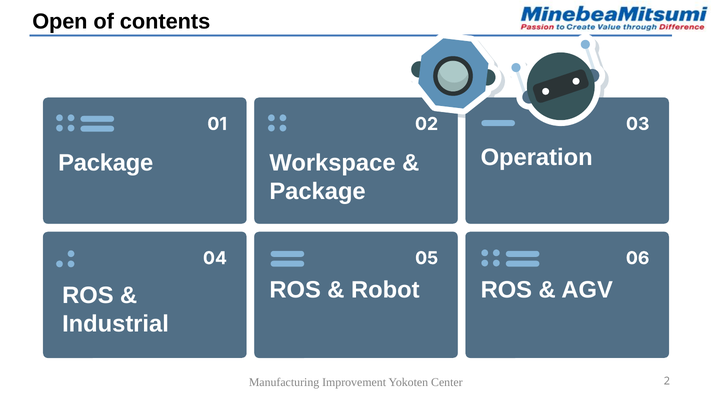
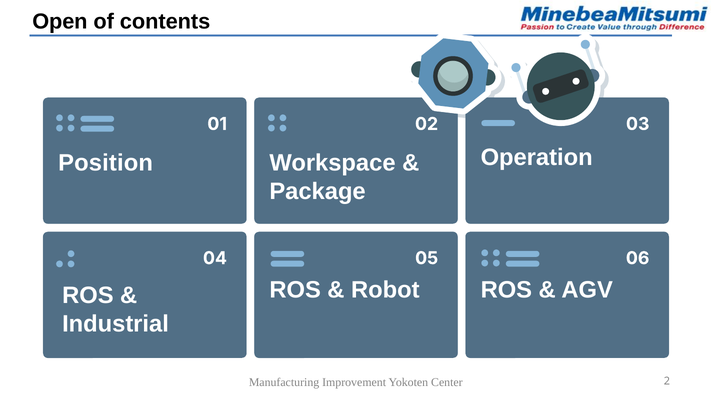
Package at (106, 163): Package -> Position
